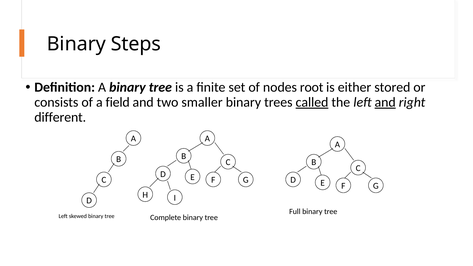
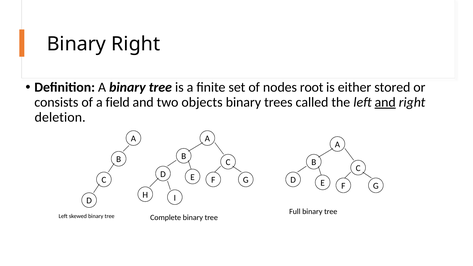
Binary Steps: Steps -> Right
smaller: smaller -> objects
called underline: present -> none
different: different -> deletion
